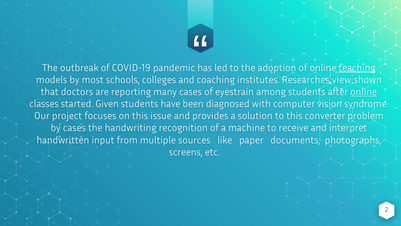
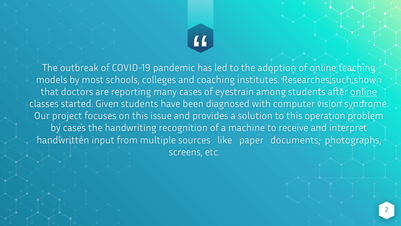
teaching underline: present -> none
view: view -> such
converter: converter -> operation
